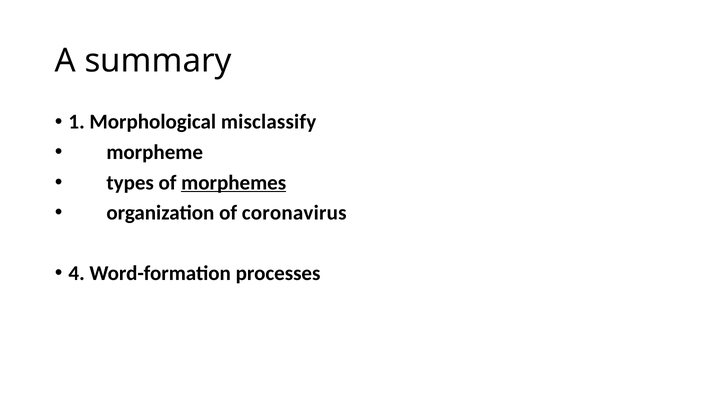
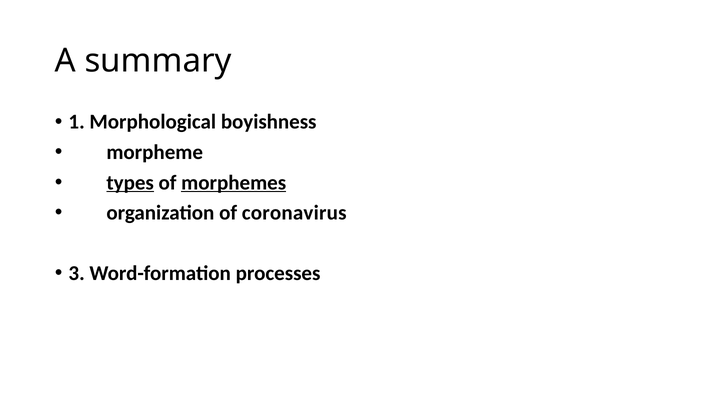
misclassify: misclassify -> boyishness
types underline: none -> present
4: 4 -> 3
